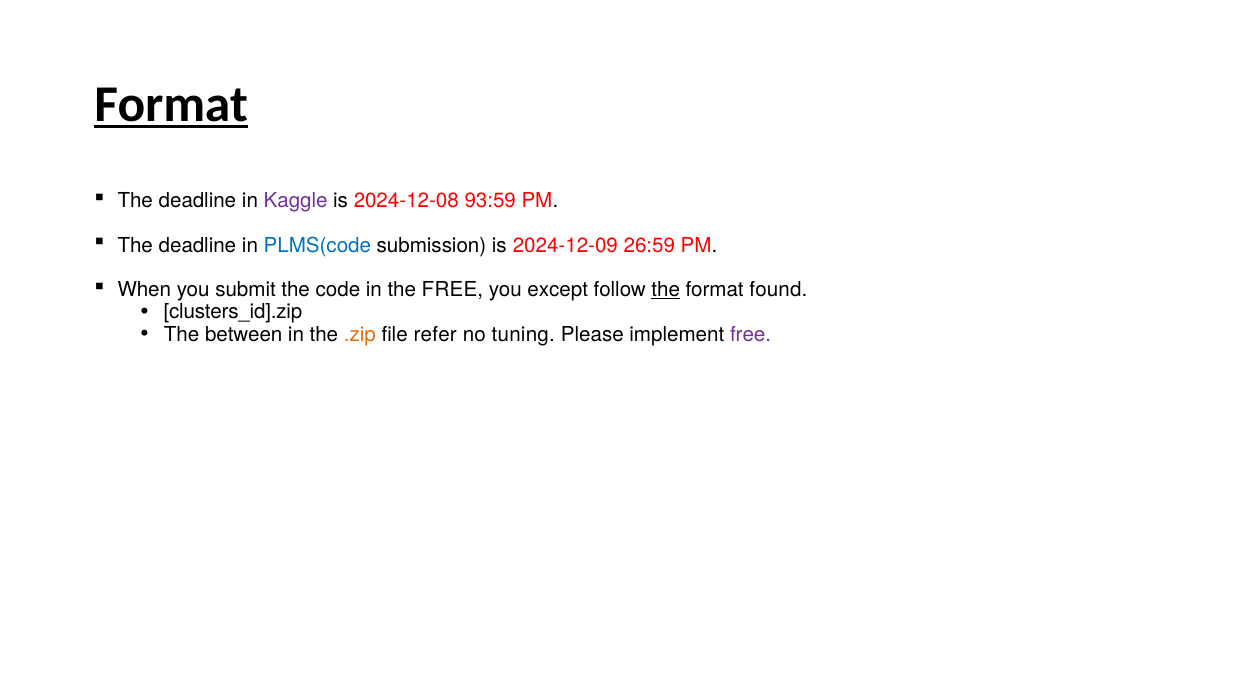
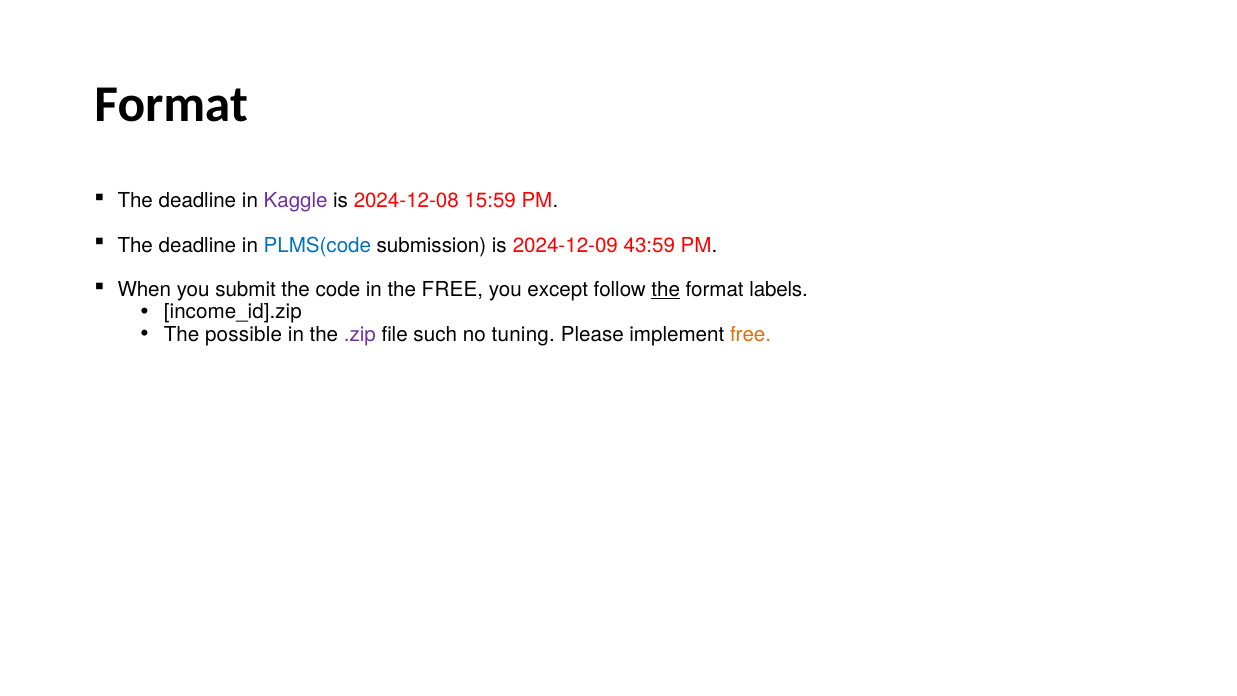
Format at (171, 104) underline: present -> none
93:59: 93:59 -> 15:59
26:59: 26:59 -> 43:59
found: found -> labels
clusters_id].zip: clusters_id].zip -> income_id].zip
between: between -> possible
.zip colour: orange -> purple
refer: refer -> such
free at (751, 334) colour: purple -> orange
